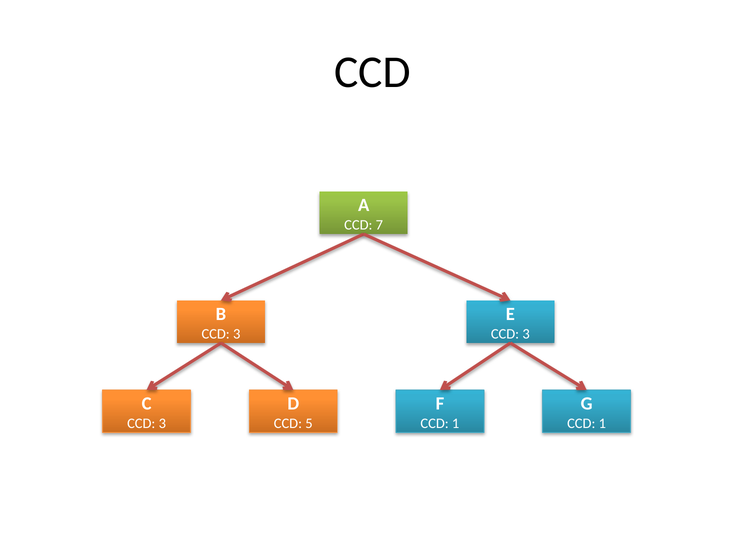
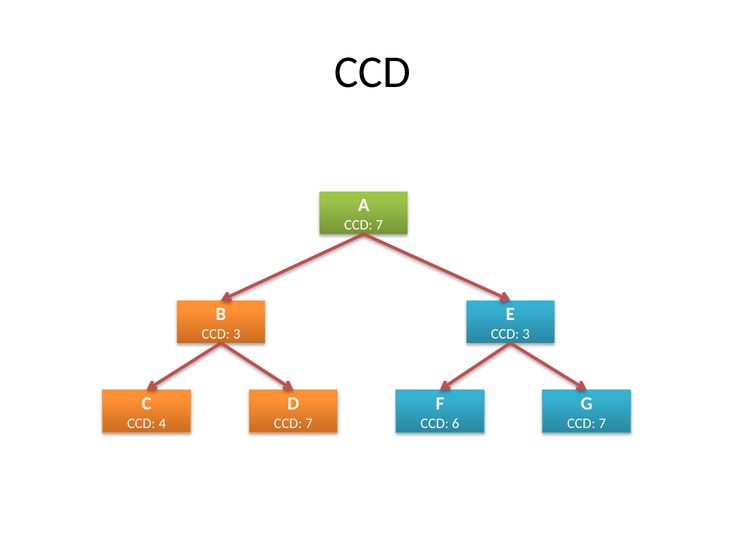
3 at (162, 423): 3 -> 4
5 at (309, 423): 5 -> 7
1 at (456, 423): 1 -> 6
1 at (602, 423): 1 -> 7
